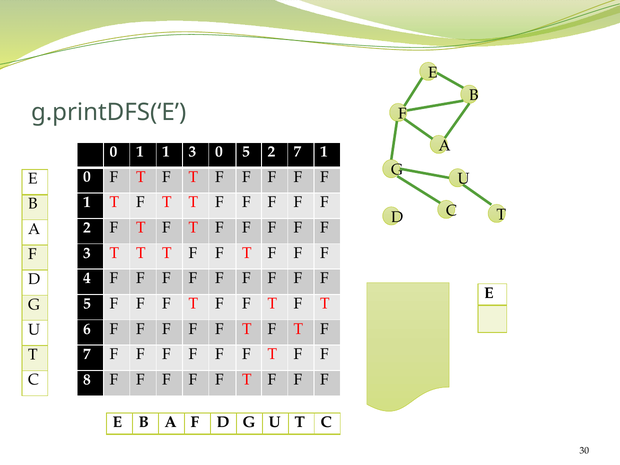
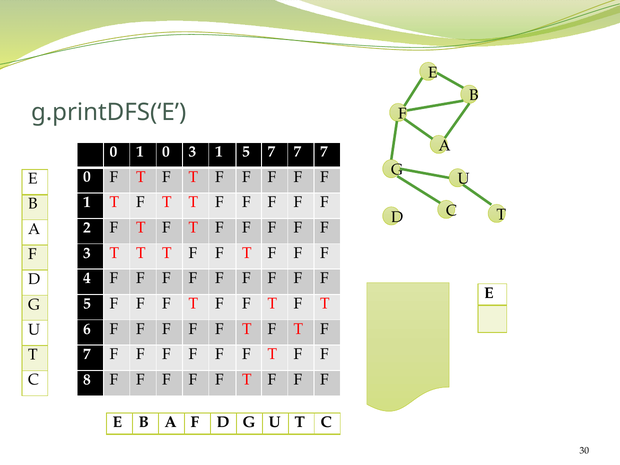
1 1: 1 -> 0
3 0: 0 -> 1
5 2: 2 -> 7
1 at (324, 152): 1 -> 7
